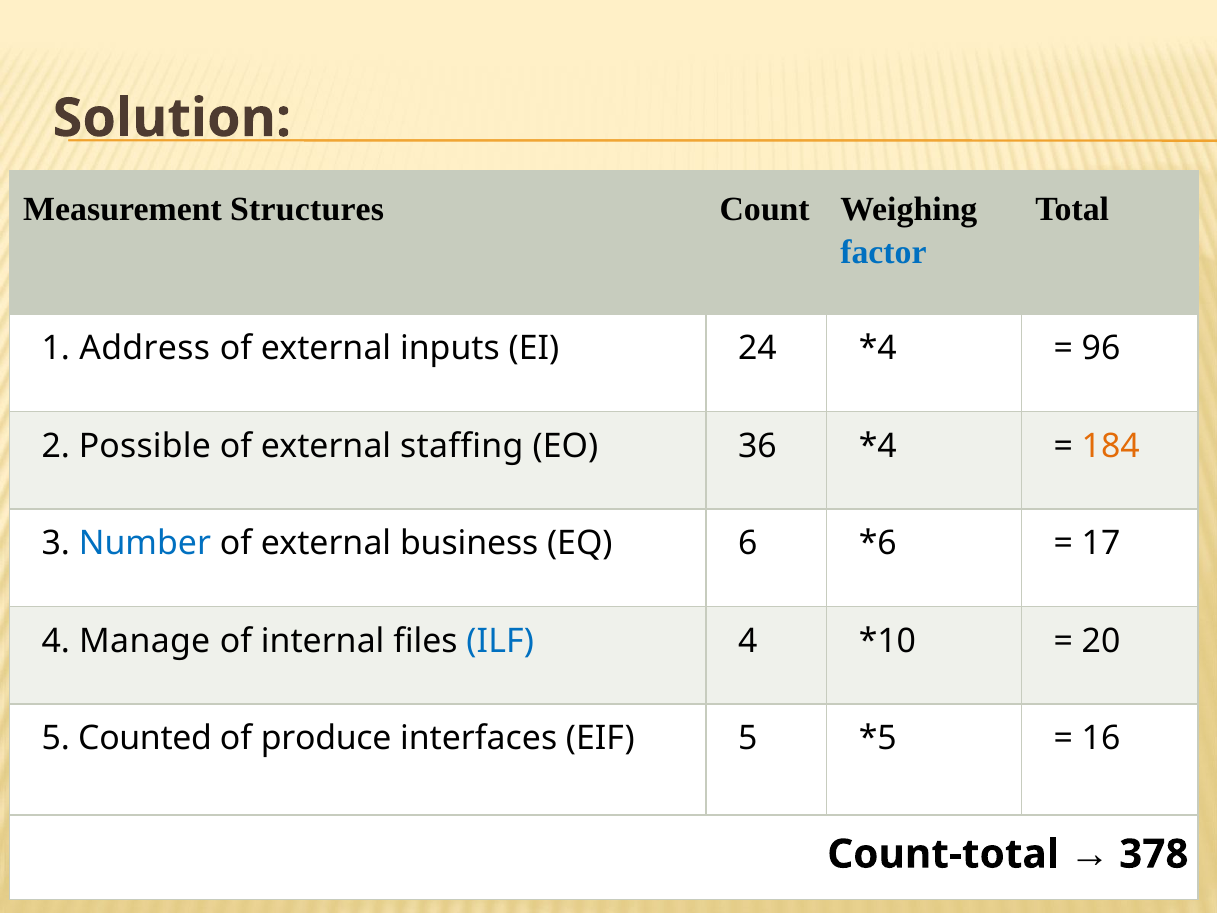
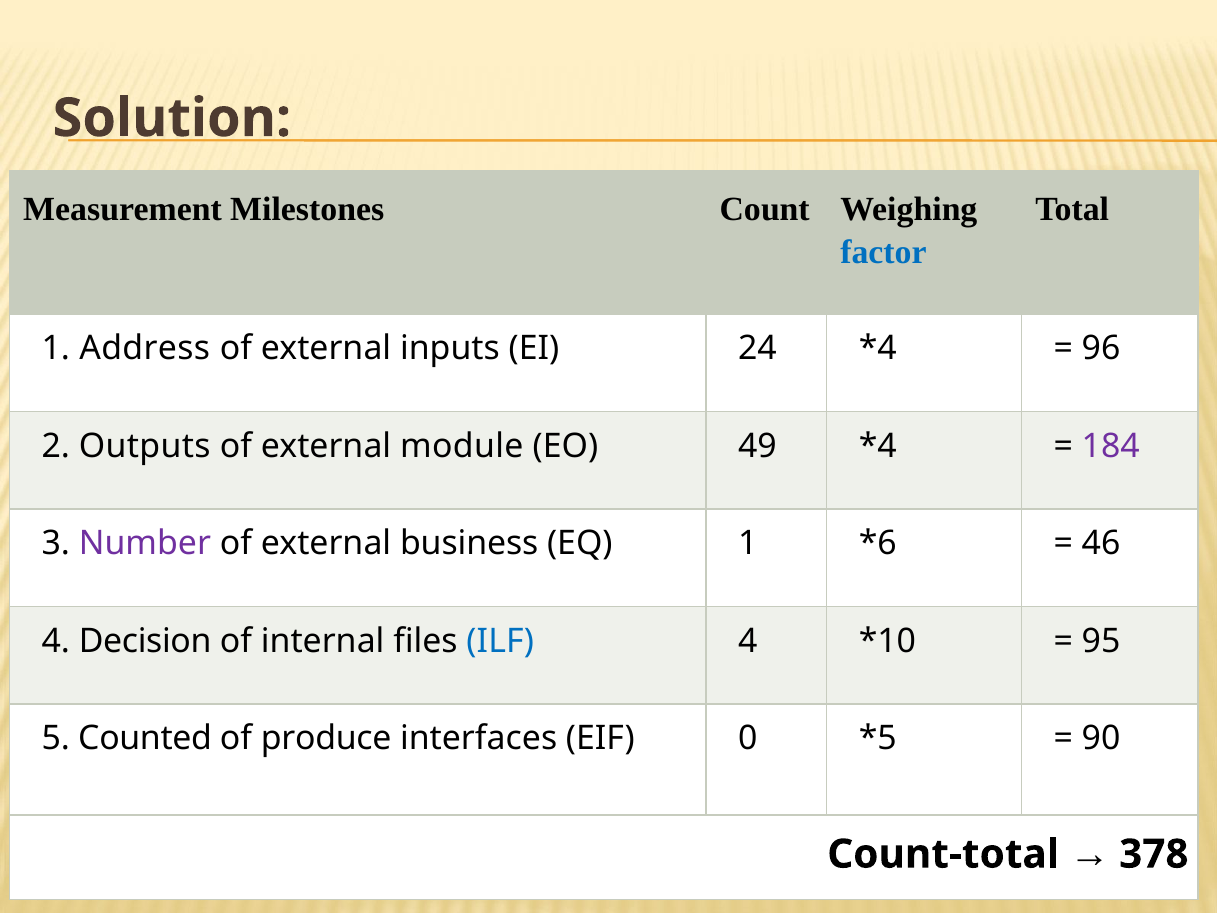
Structures: Structures -> Milestones
Possible: Possible -> Outputs
staffing: staffing -> module
36: 36 -> 49
184 colour: orange -> purple
Number colour: blue -> purple
EQ 6: 6 -> 1
17: 17 -> 46
Manage: Manage -> Decision
20: 20 -> 95
EIF 5: 5 -> 0
16: 16 -> 90
